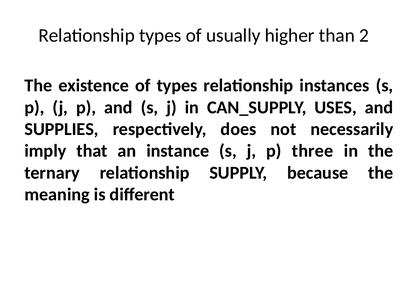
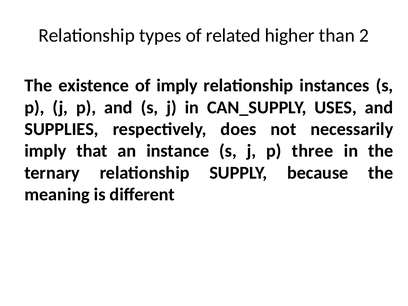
usually: usually -> related
of types: types -> imply
